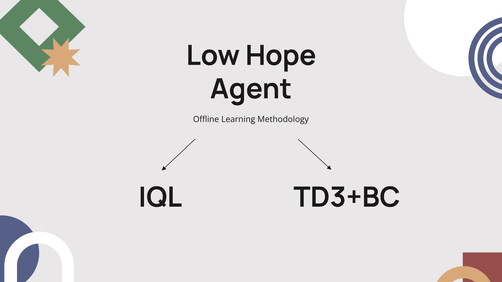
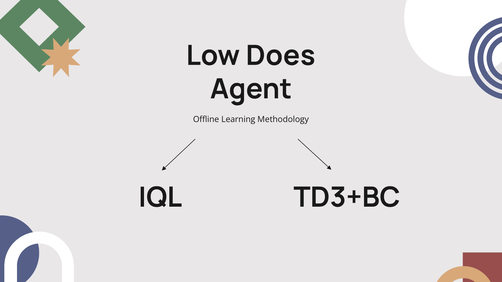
Hope: Hope -> Does
